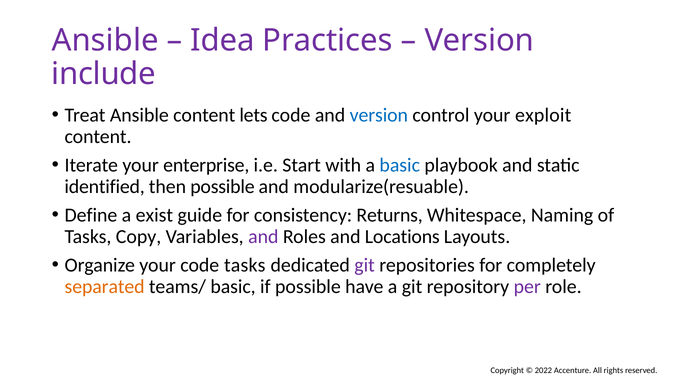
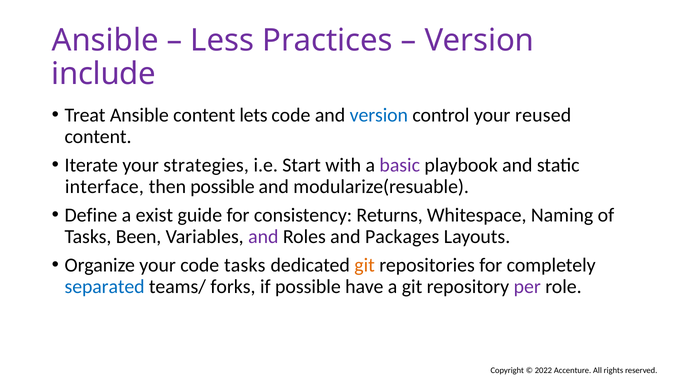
Idea: Idea -> Less
exploit: exploit -> reused
enterprise: enterprise -> strategies
basic at (400, 165) colour: blue -> purple
identified: identified -> interface
Copy: Copy -> Been
Locations: Locations -> Packages
git at (365, 265) colour: purple -> orange
separated colour: orange -> blue
teams/ basic: basic -> forks
